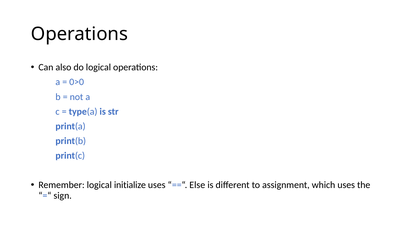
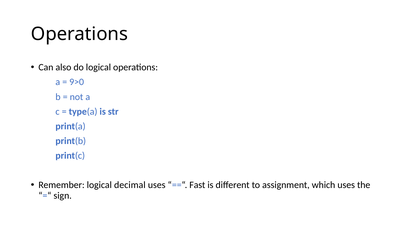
0>0: 0>0 -> 9>0
initialize: initialize -> decimal
Else: Else -> Fast
